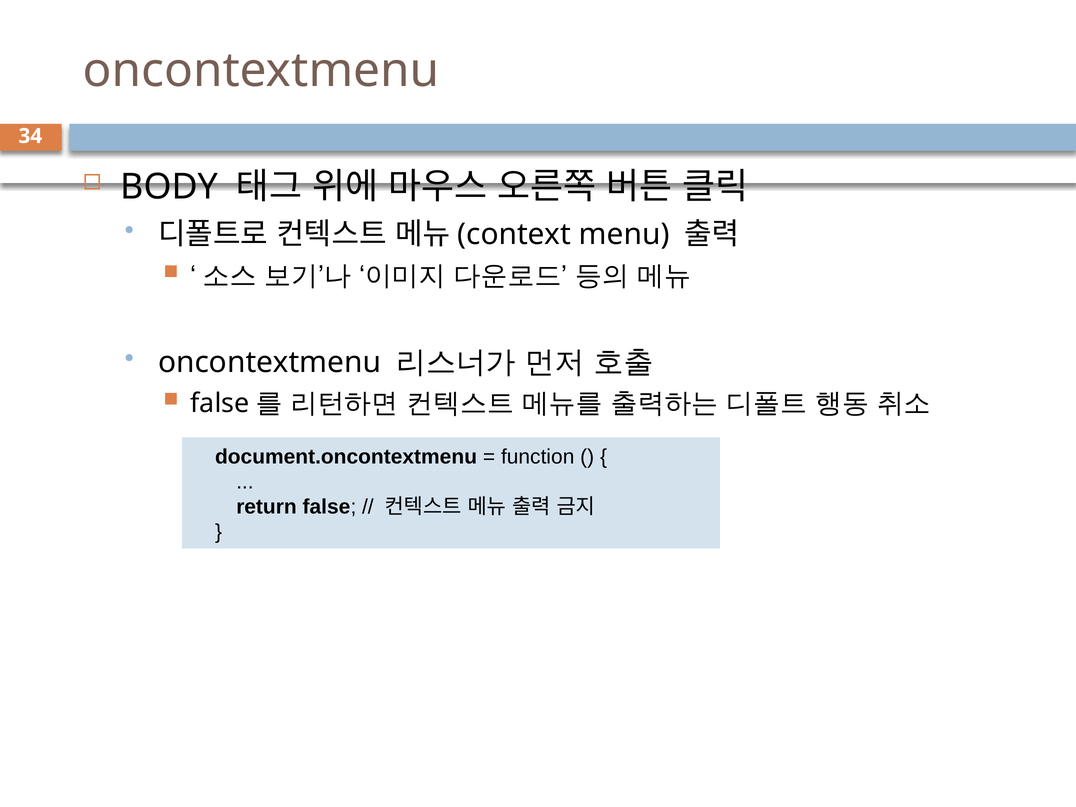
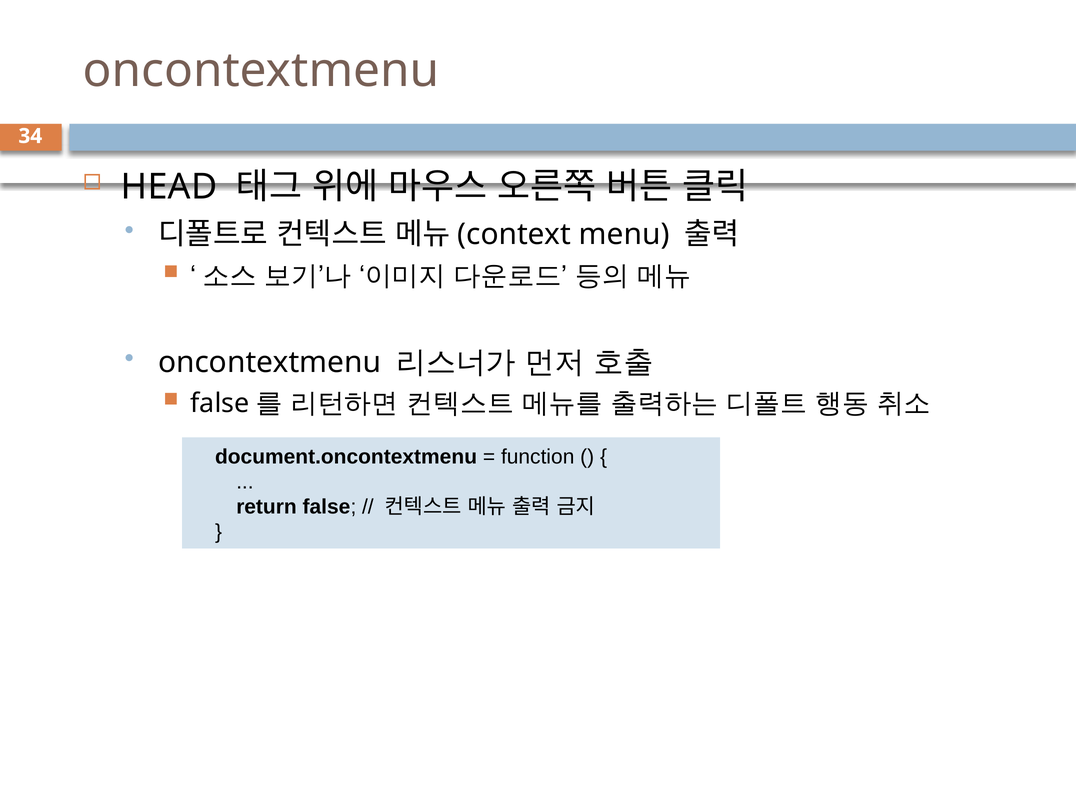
BODY: BODY -> HEAD
